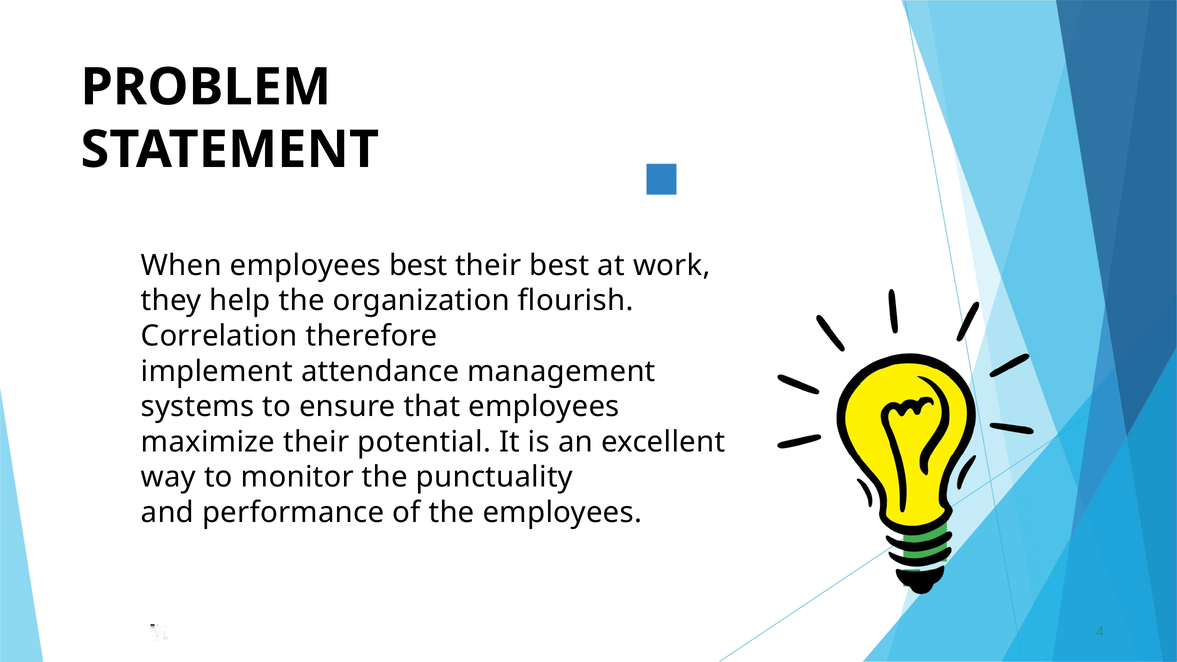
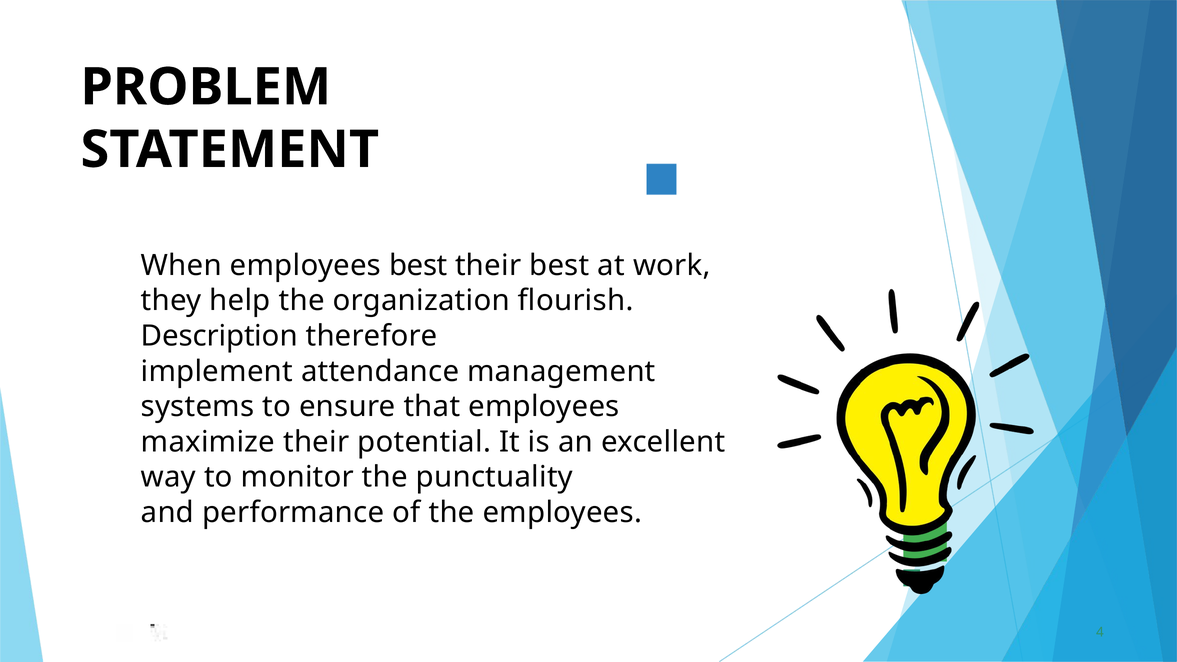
Correlation: Correlation -> Description
